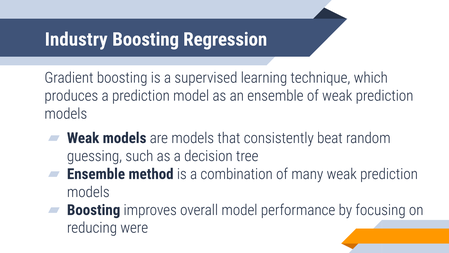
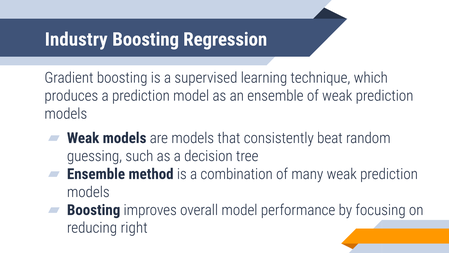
were: were -> right
